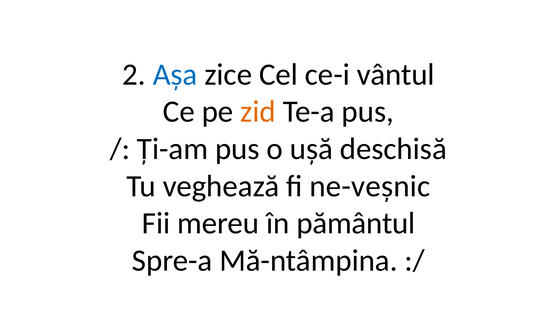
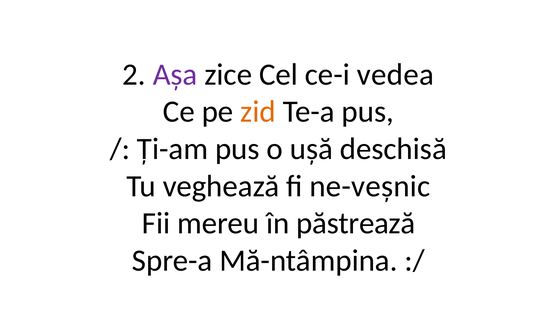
Așa colour: blue -> purple
vântul: vântul -> vedea
pământul: pământul -> păstrează
